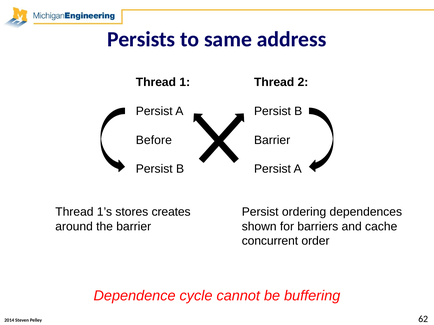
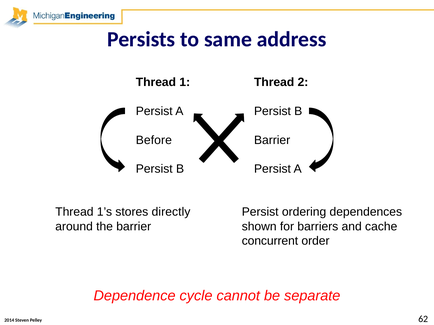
creates: creates -> directly
buffering: buffering -> separate
